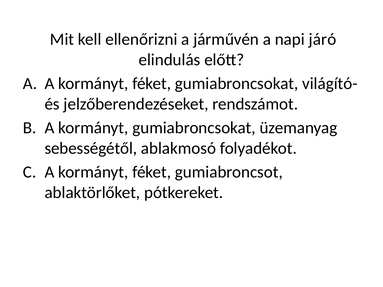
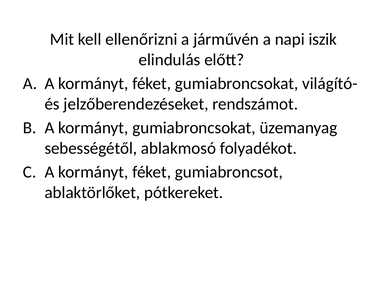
járó: járó -> iszik
